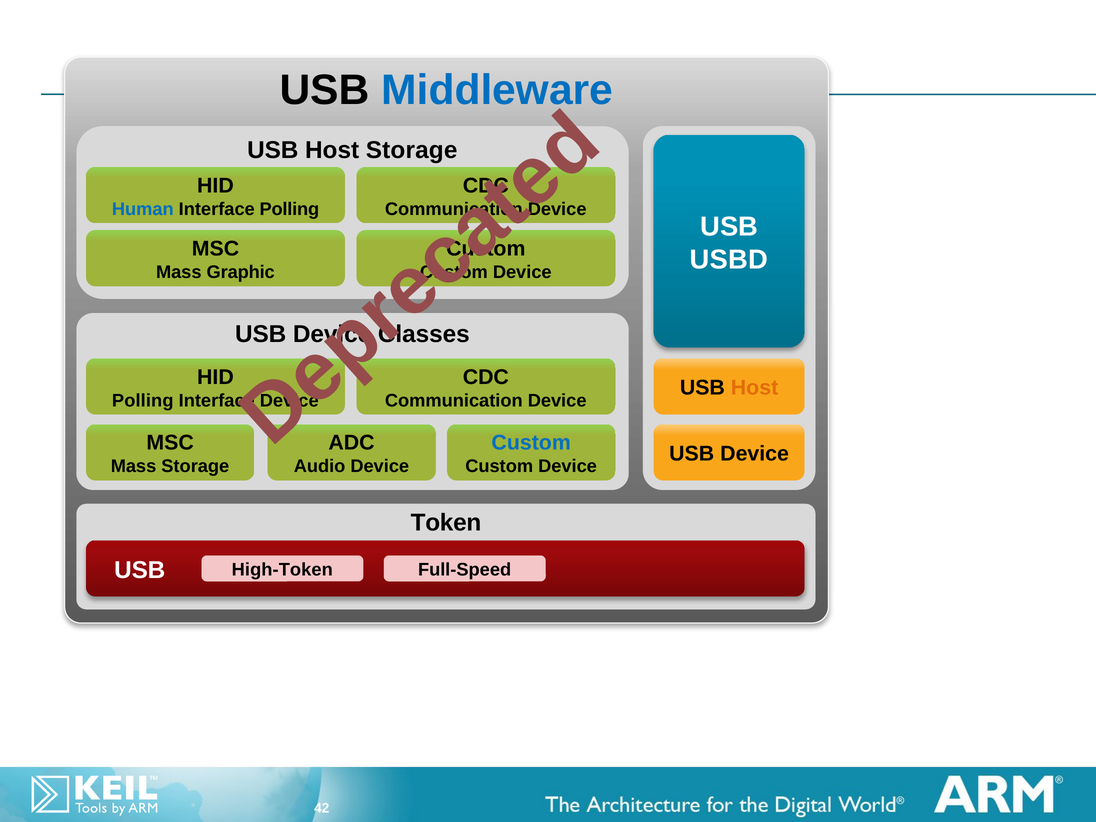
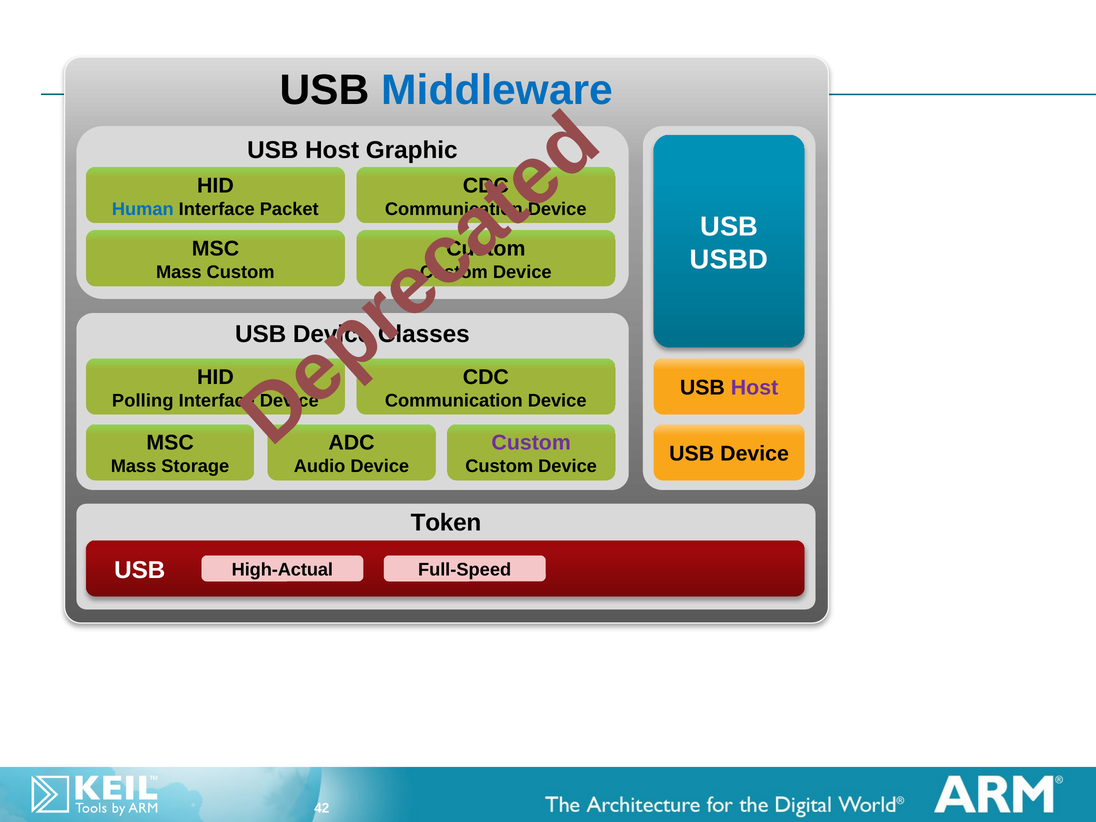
Host Storage: Storage -> Graphic
Interface Polling: Polling -> Packet
Mass Graphic: Graphic -> Custom
Host at (755, 388) colour: orange -> purple
Custom at (531, 443) colour: blue -> purple
High-Token: High-Token -> High-Actual
